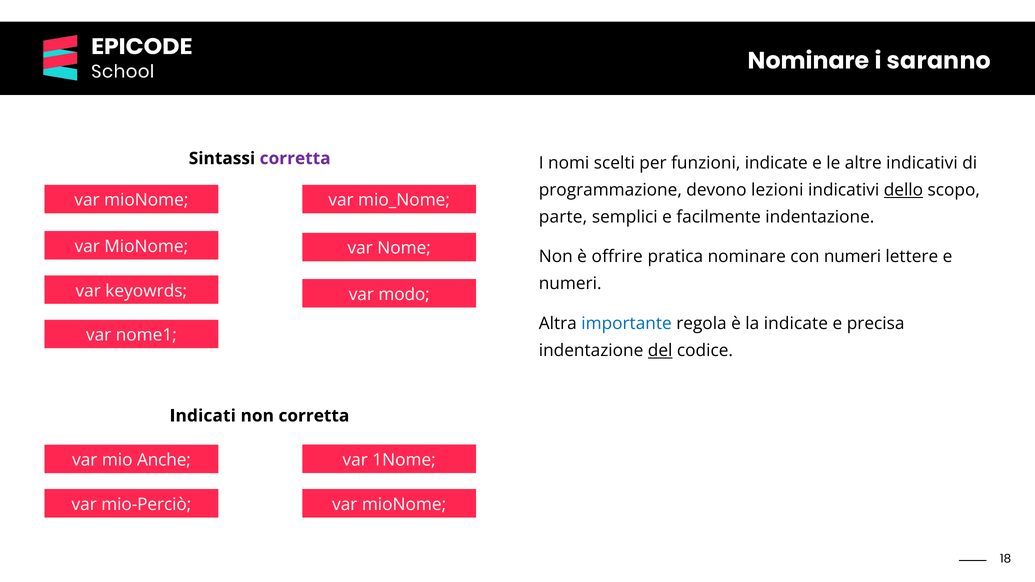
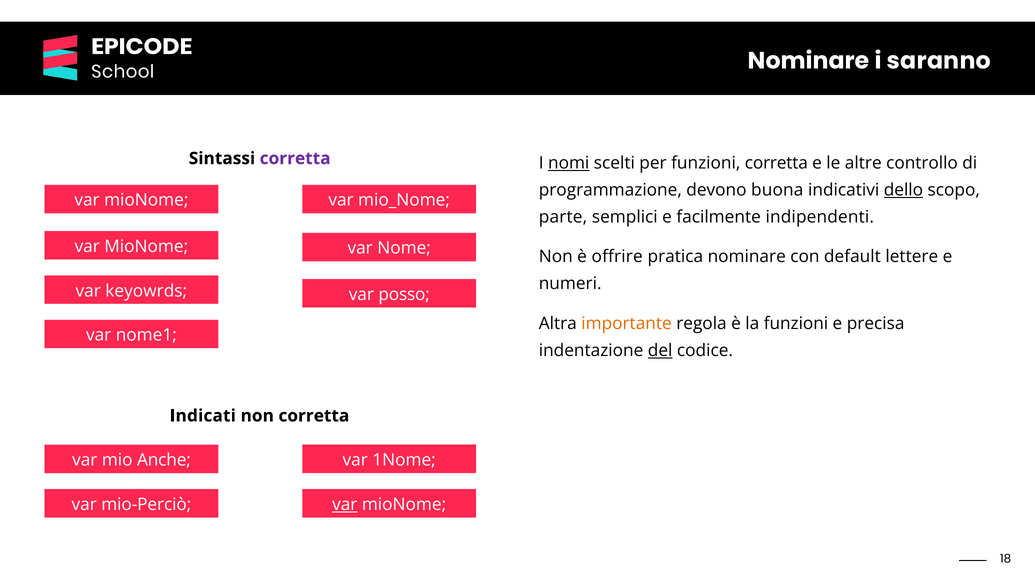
nomi underline: none -> present
funzioni indicate: indicate -> corretta
altre indicativi: indicativi -> controllo
lezioni: lezioni -> buona
facilmente indentazione: indentazione -> indipendenti
con numeri: numeri -> default
modo: modo -> posso
importante colour: blue -> orange
la indicate: indicate -> funzioni
var at (345, 505) underline: none -> present
